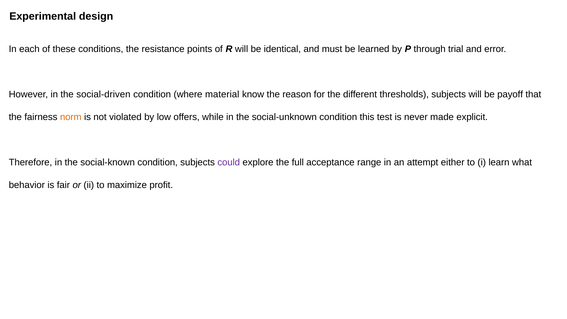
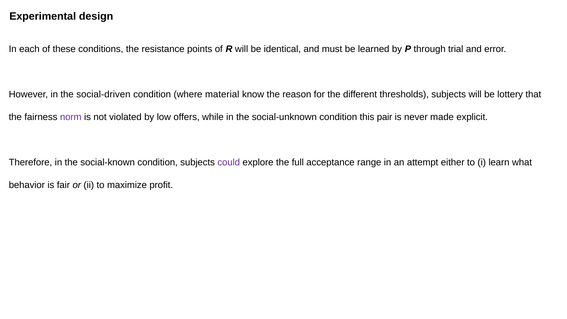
payoff: payoff -> lottery
norm colour: orange -> purple
test: test -> pair
